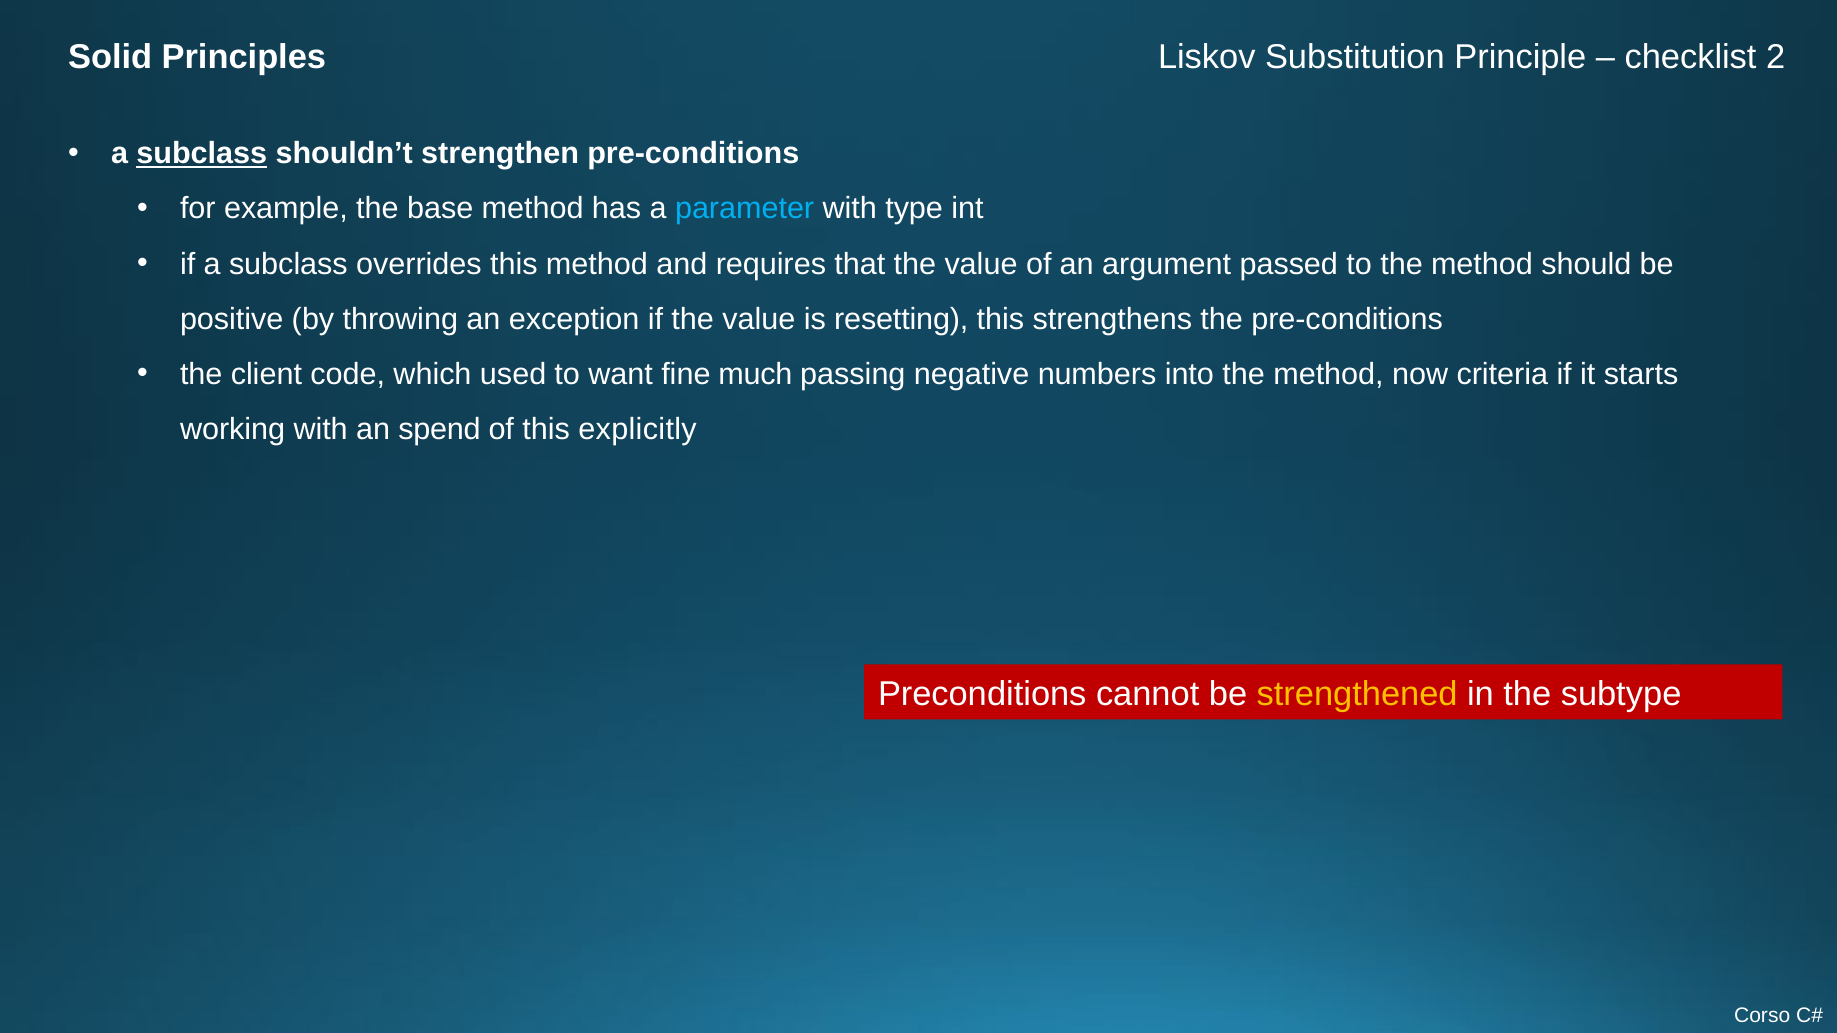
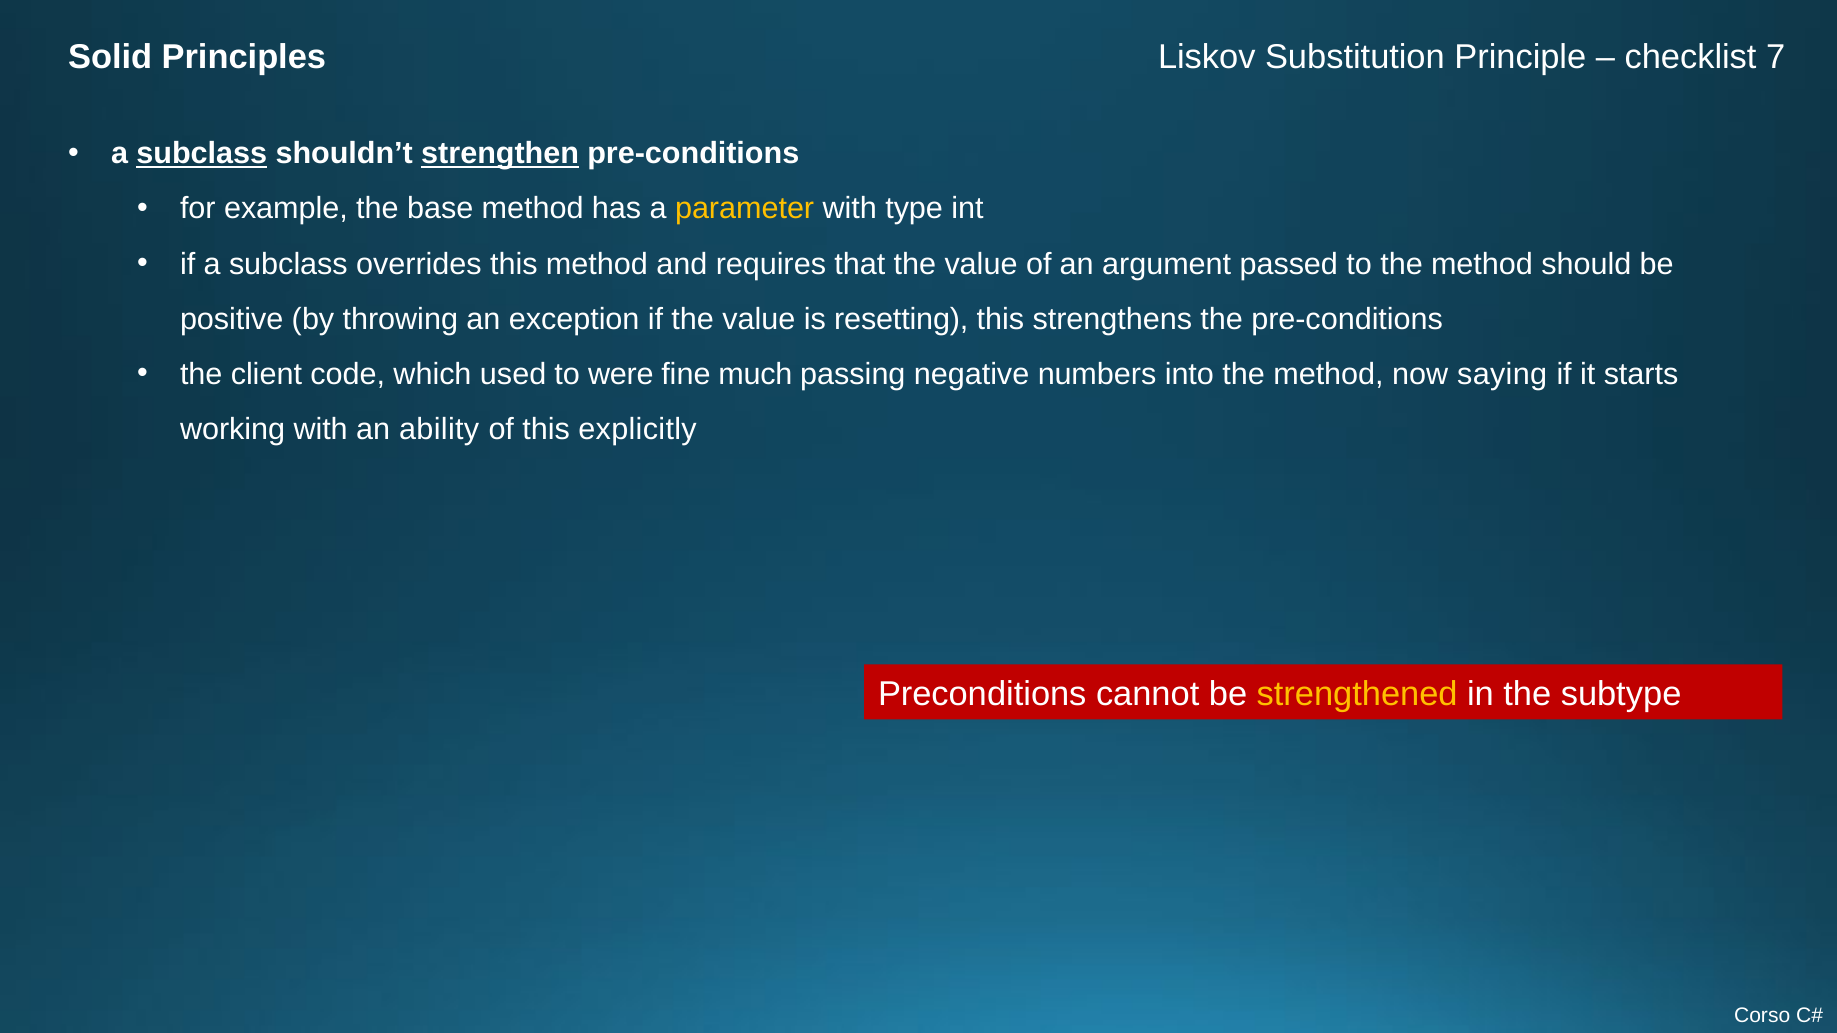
2: 2 -> 7
strengthen underline: none -> present
parameter colour: light blue -> yellow
want: want -> were
criteria: criteria -> saying
spend: spend -> ability
